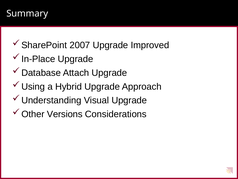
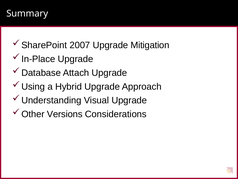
Improved: Improved -> Mitigation
